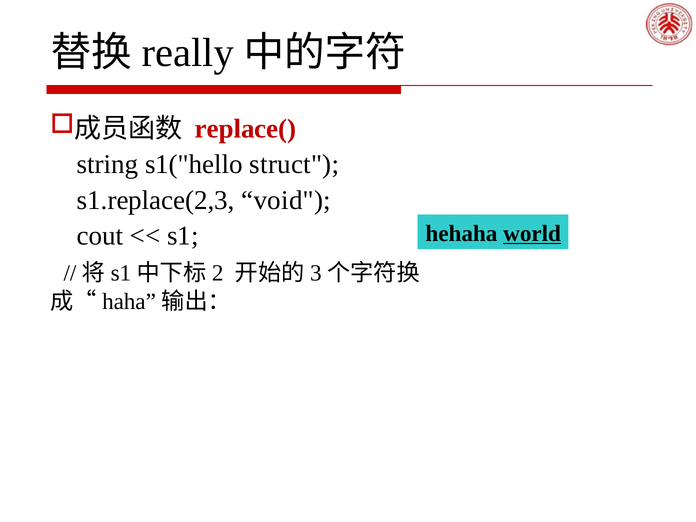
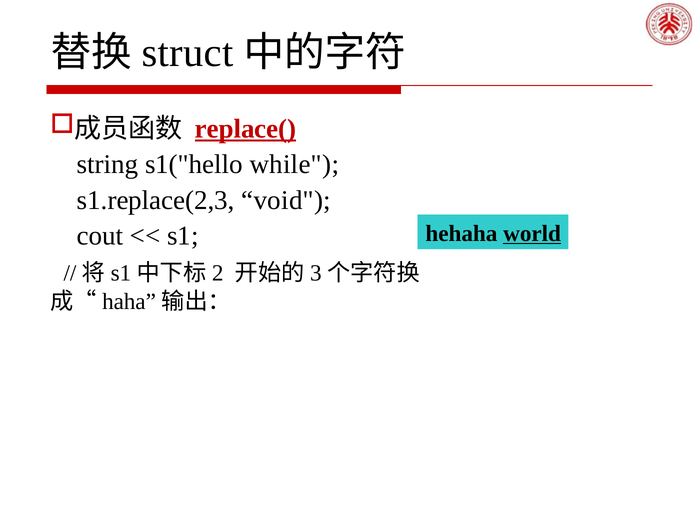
really: really -> struct
replace( underline: none -> present
struct: struct -> while
